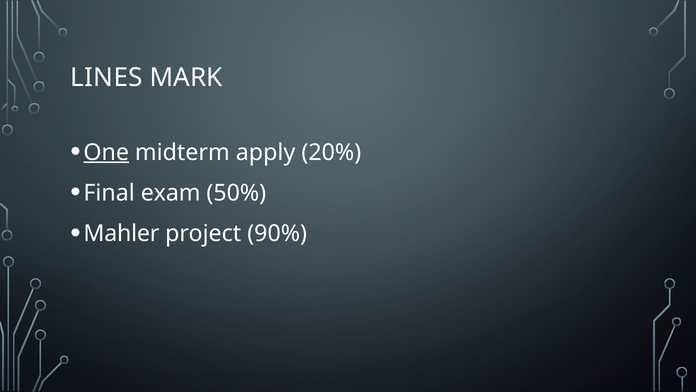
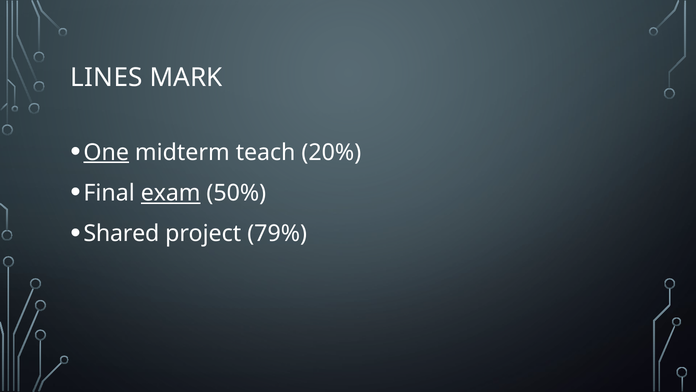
apply: apply -> teach
exam underline: none -> present
Mahler: Mahler -> Shared
90%: 90% -> 79%
